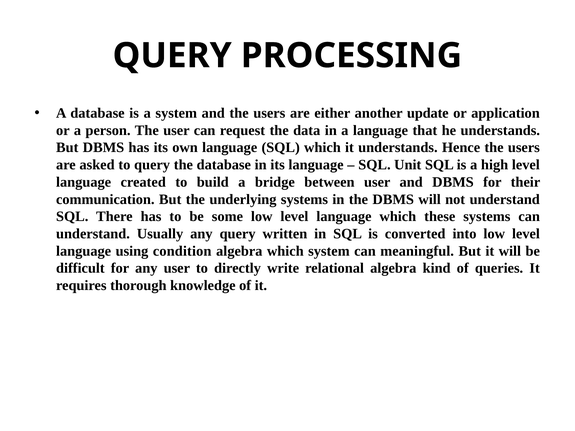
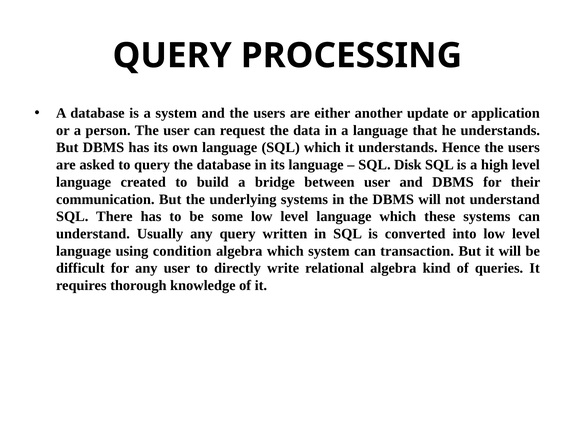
Unit: Unit -> Disk
meaningful: meaningful -> transaction
